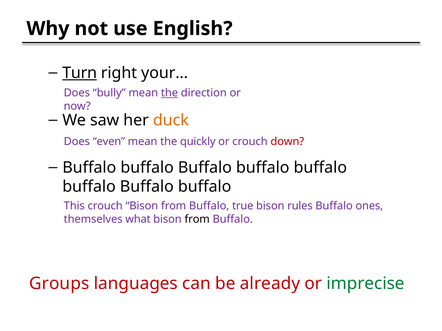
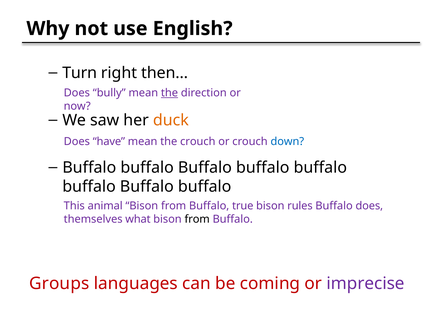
Turn underline: present -> none
your…: your… -> then…
even: even -> have
the quickly: quickly -> crouch
down colour: red -> blue
This crouch: crouch -> animal
ones at (369, 206): ones -> does
already: already -> coming
imprecise colour: green -> purple
